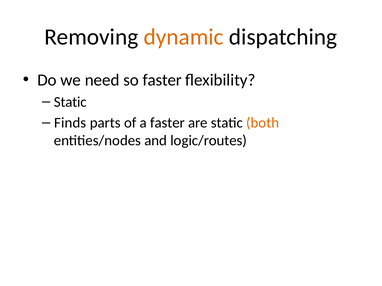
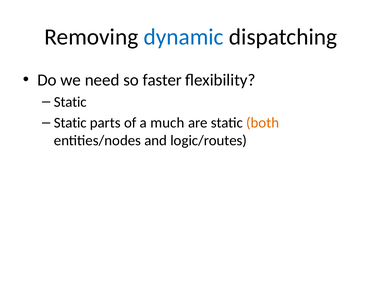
dynamic colour: orange -> blue
Finds at (70, 123): Finds -> Static
a faster: faster -> much
